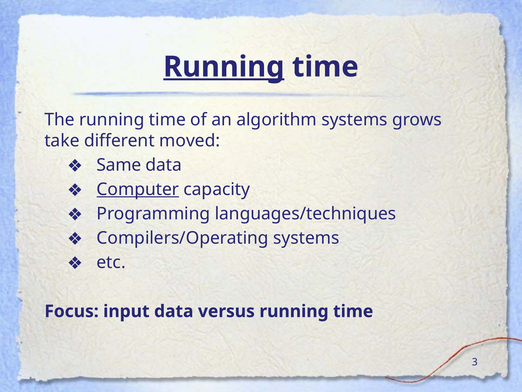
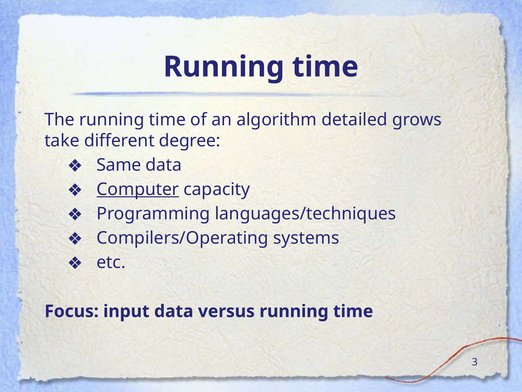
Running at (224, 67) underline: present -> none
algorithm systems: systems -> detailed
moved: moved -> degree
